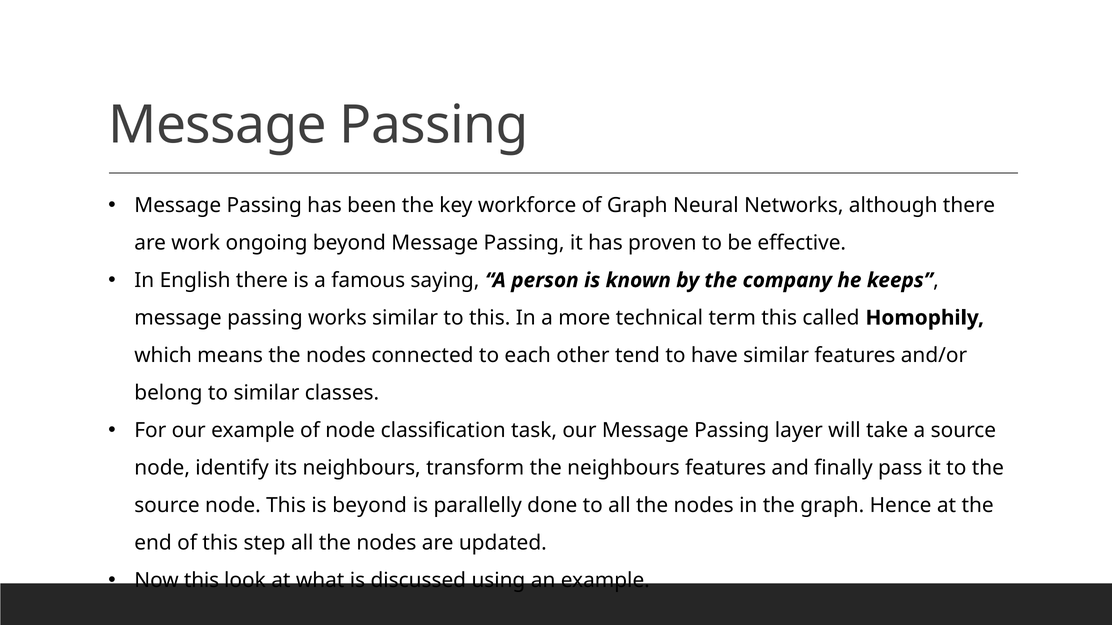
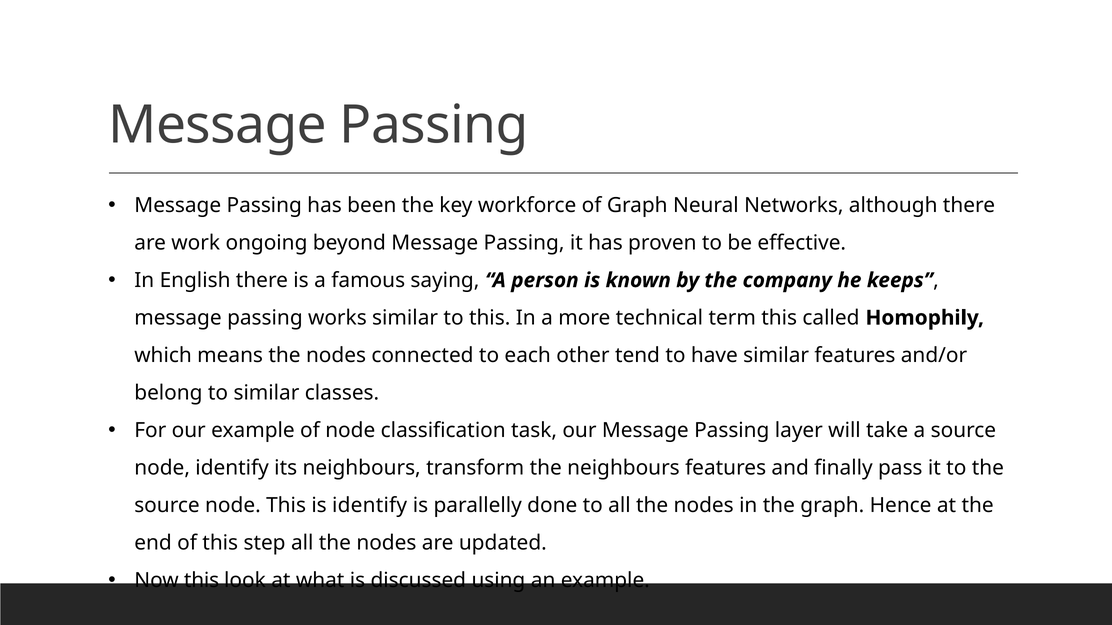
is beyond: beyond -> identify
